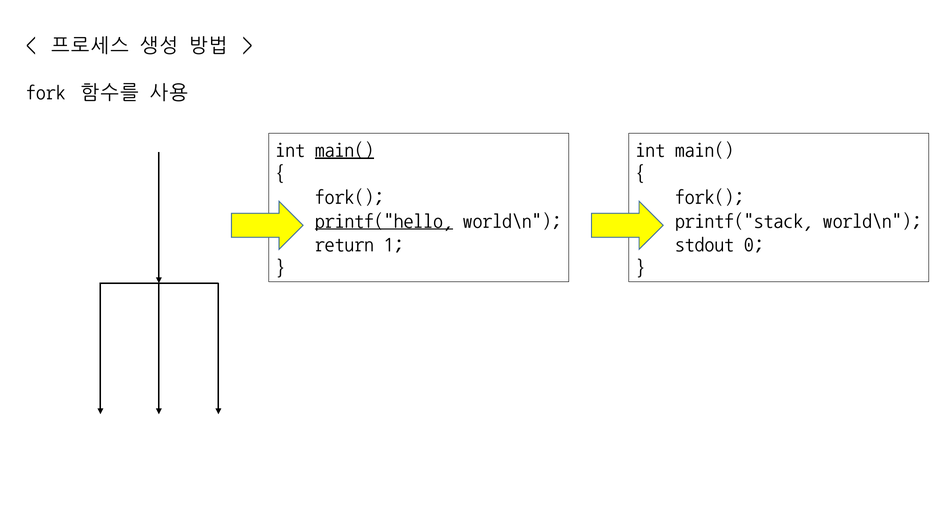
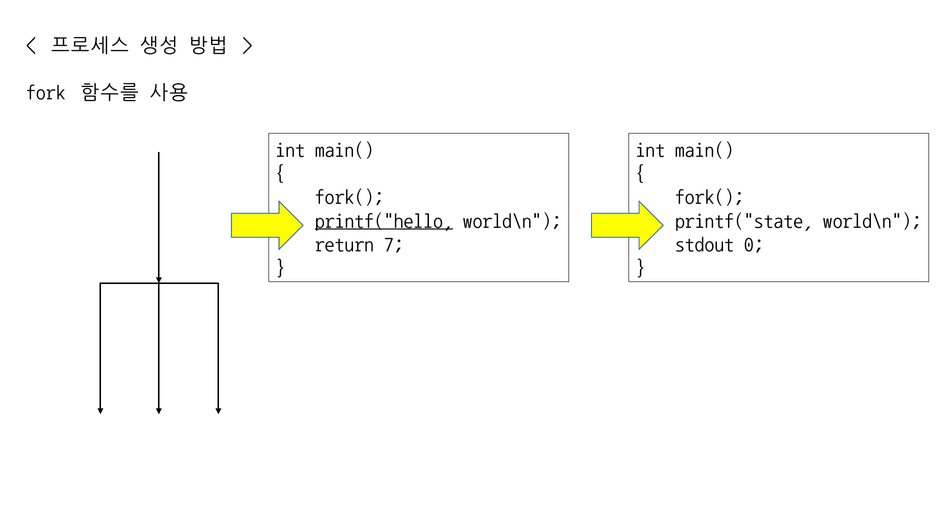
main( at (344, 150) underline: present -> none
printf("stack: printf("stack -> printf("state
1: 1 -> 7
